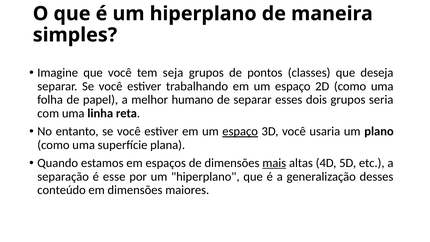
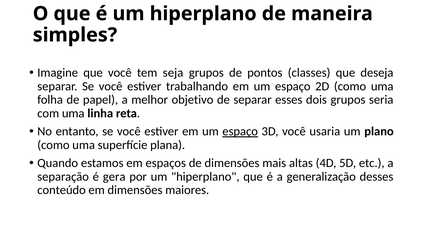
humano: humano -> objetivo
mais underline: present -> none
esse: esse -> gera
